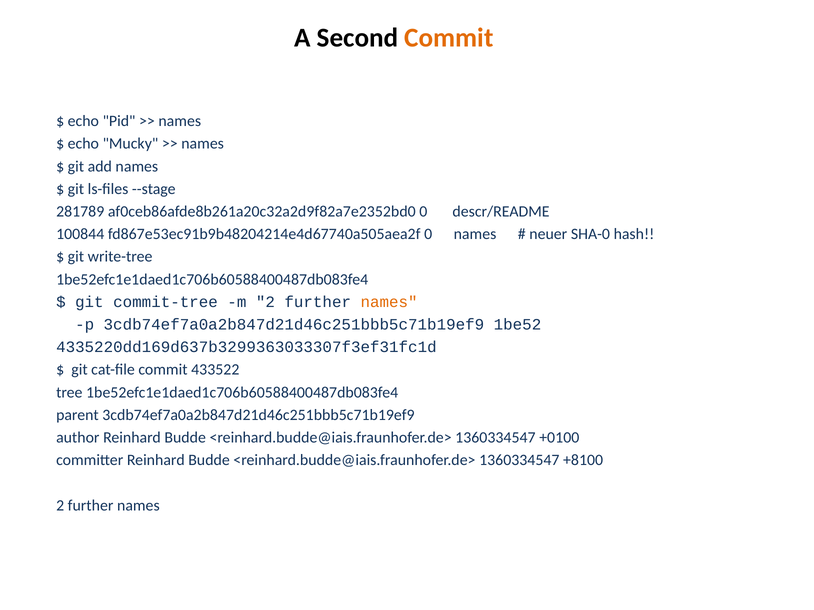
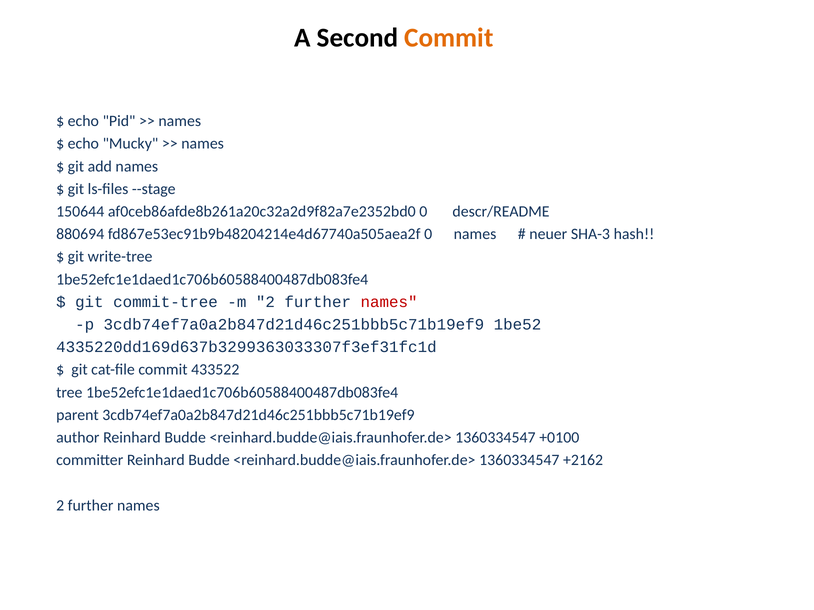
281789: 281789 -> 150644
100844: 100844 -> 880694
SHA-0: SHA-0 -> SHA-3
names at (389, 302) colour: orange -> red
+8100: +8100 -> +2162
